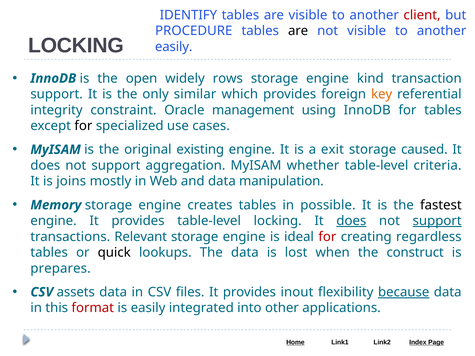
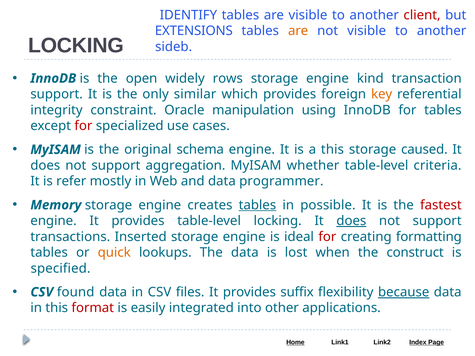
PROCEDURE: PROCEDURE -> EXTENSIONS
are at (298, 31) colour: black -> orange
easily at (174, 47): easily -> sideb
management: management -> manipulation
for at (83, 126) colour: black -> red
existing: existing -> schema
a exit: exit -> this
joins: joins -> refer
manipulation: manipulation -> programmer
tables at (257, 205) underline: none -> present
fastest colour: black -> red
support at (437, 221) underline: present -> none
Relevant: Relevant -> Inserted
regardless: regardless -> formatting
quick colour: black -> orange
prepares: prepares -> specified
assets: assets -> found
inout: inout -> suffix
